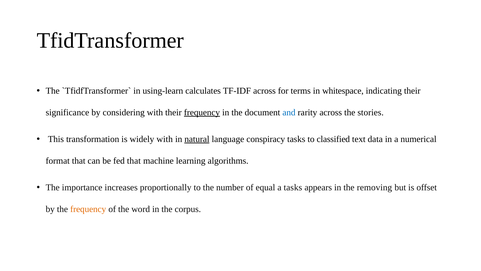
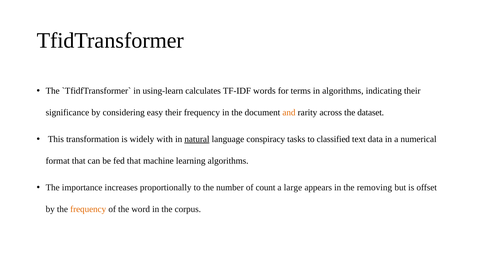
TF-IDF across: across -> words
in whitespace: whitespace -> algorithms
considering with: with -> easy
frequency at (202, 112) underline: present -> none
and colour: blue -> orange
stories: stories -> dataset
equal: equal -> count
a tasks: tasks -> large
